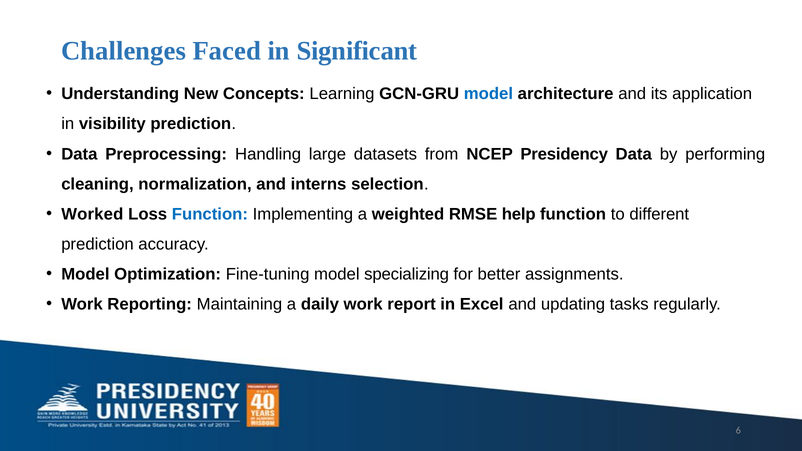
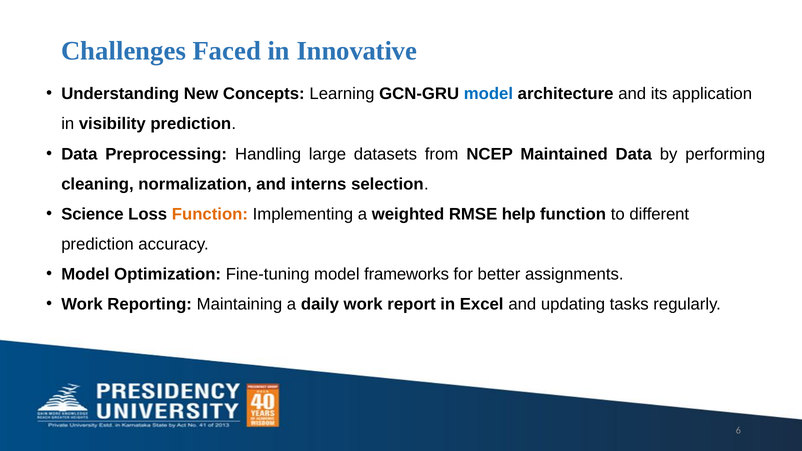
Significant: Significant -> Innovative
Presidency: Presidency -> Maintained
Worked: Worked -> Science
Function at (210, 214) colour: blue -> orange
specializing: specializing -> frameworks
